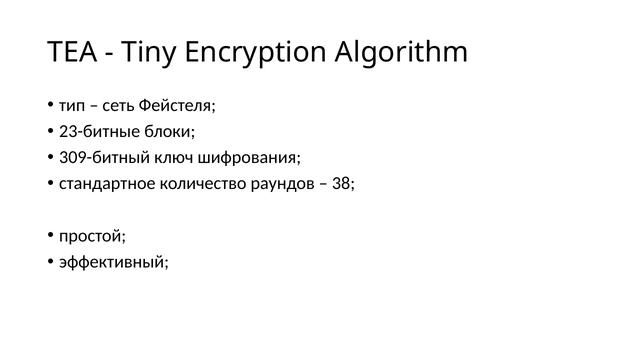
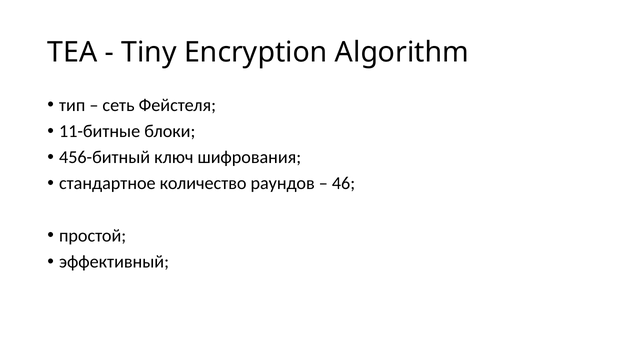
23-битные: 23-битные -> 11-битные
309-битный: 309-битный -> 456-битный
38: 38 -> 46
